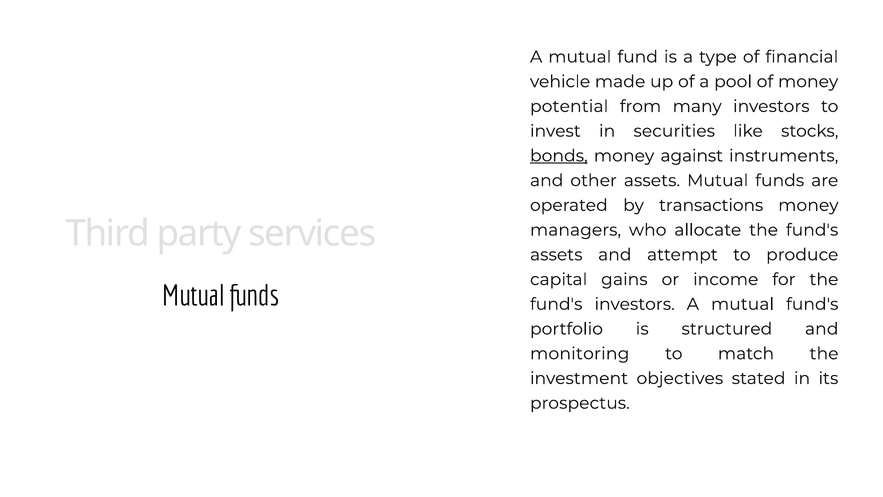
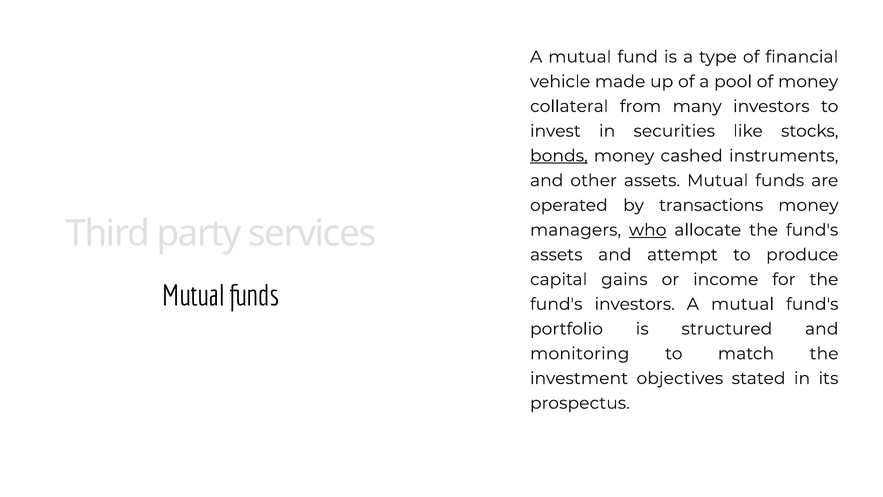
potential: potential -> collateral
against: against -> cashed
who underline: none -> present
